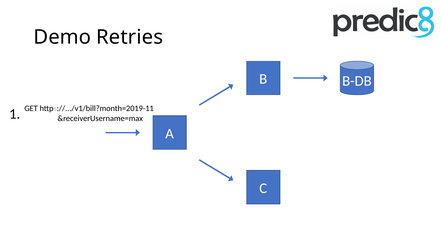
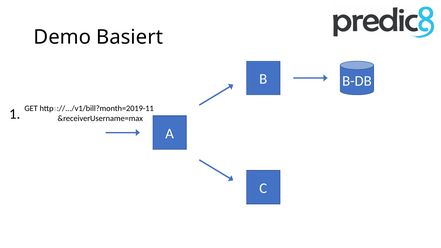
Retries: Retries -> Basiert
